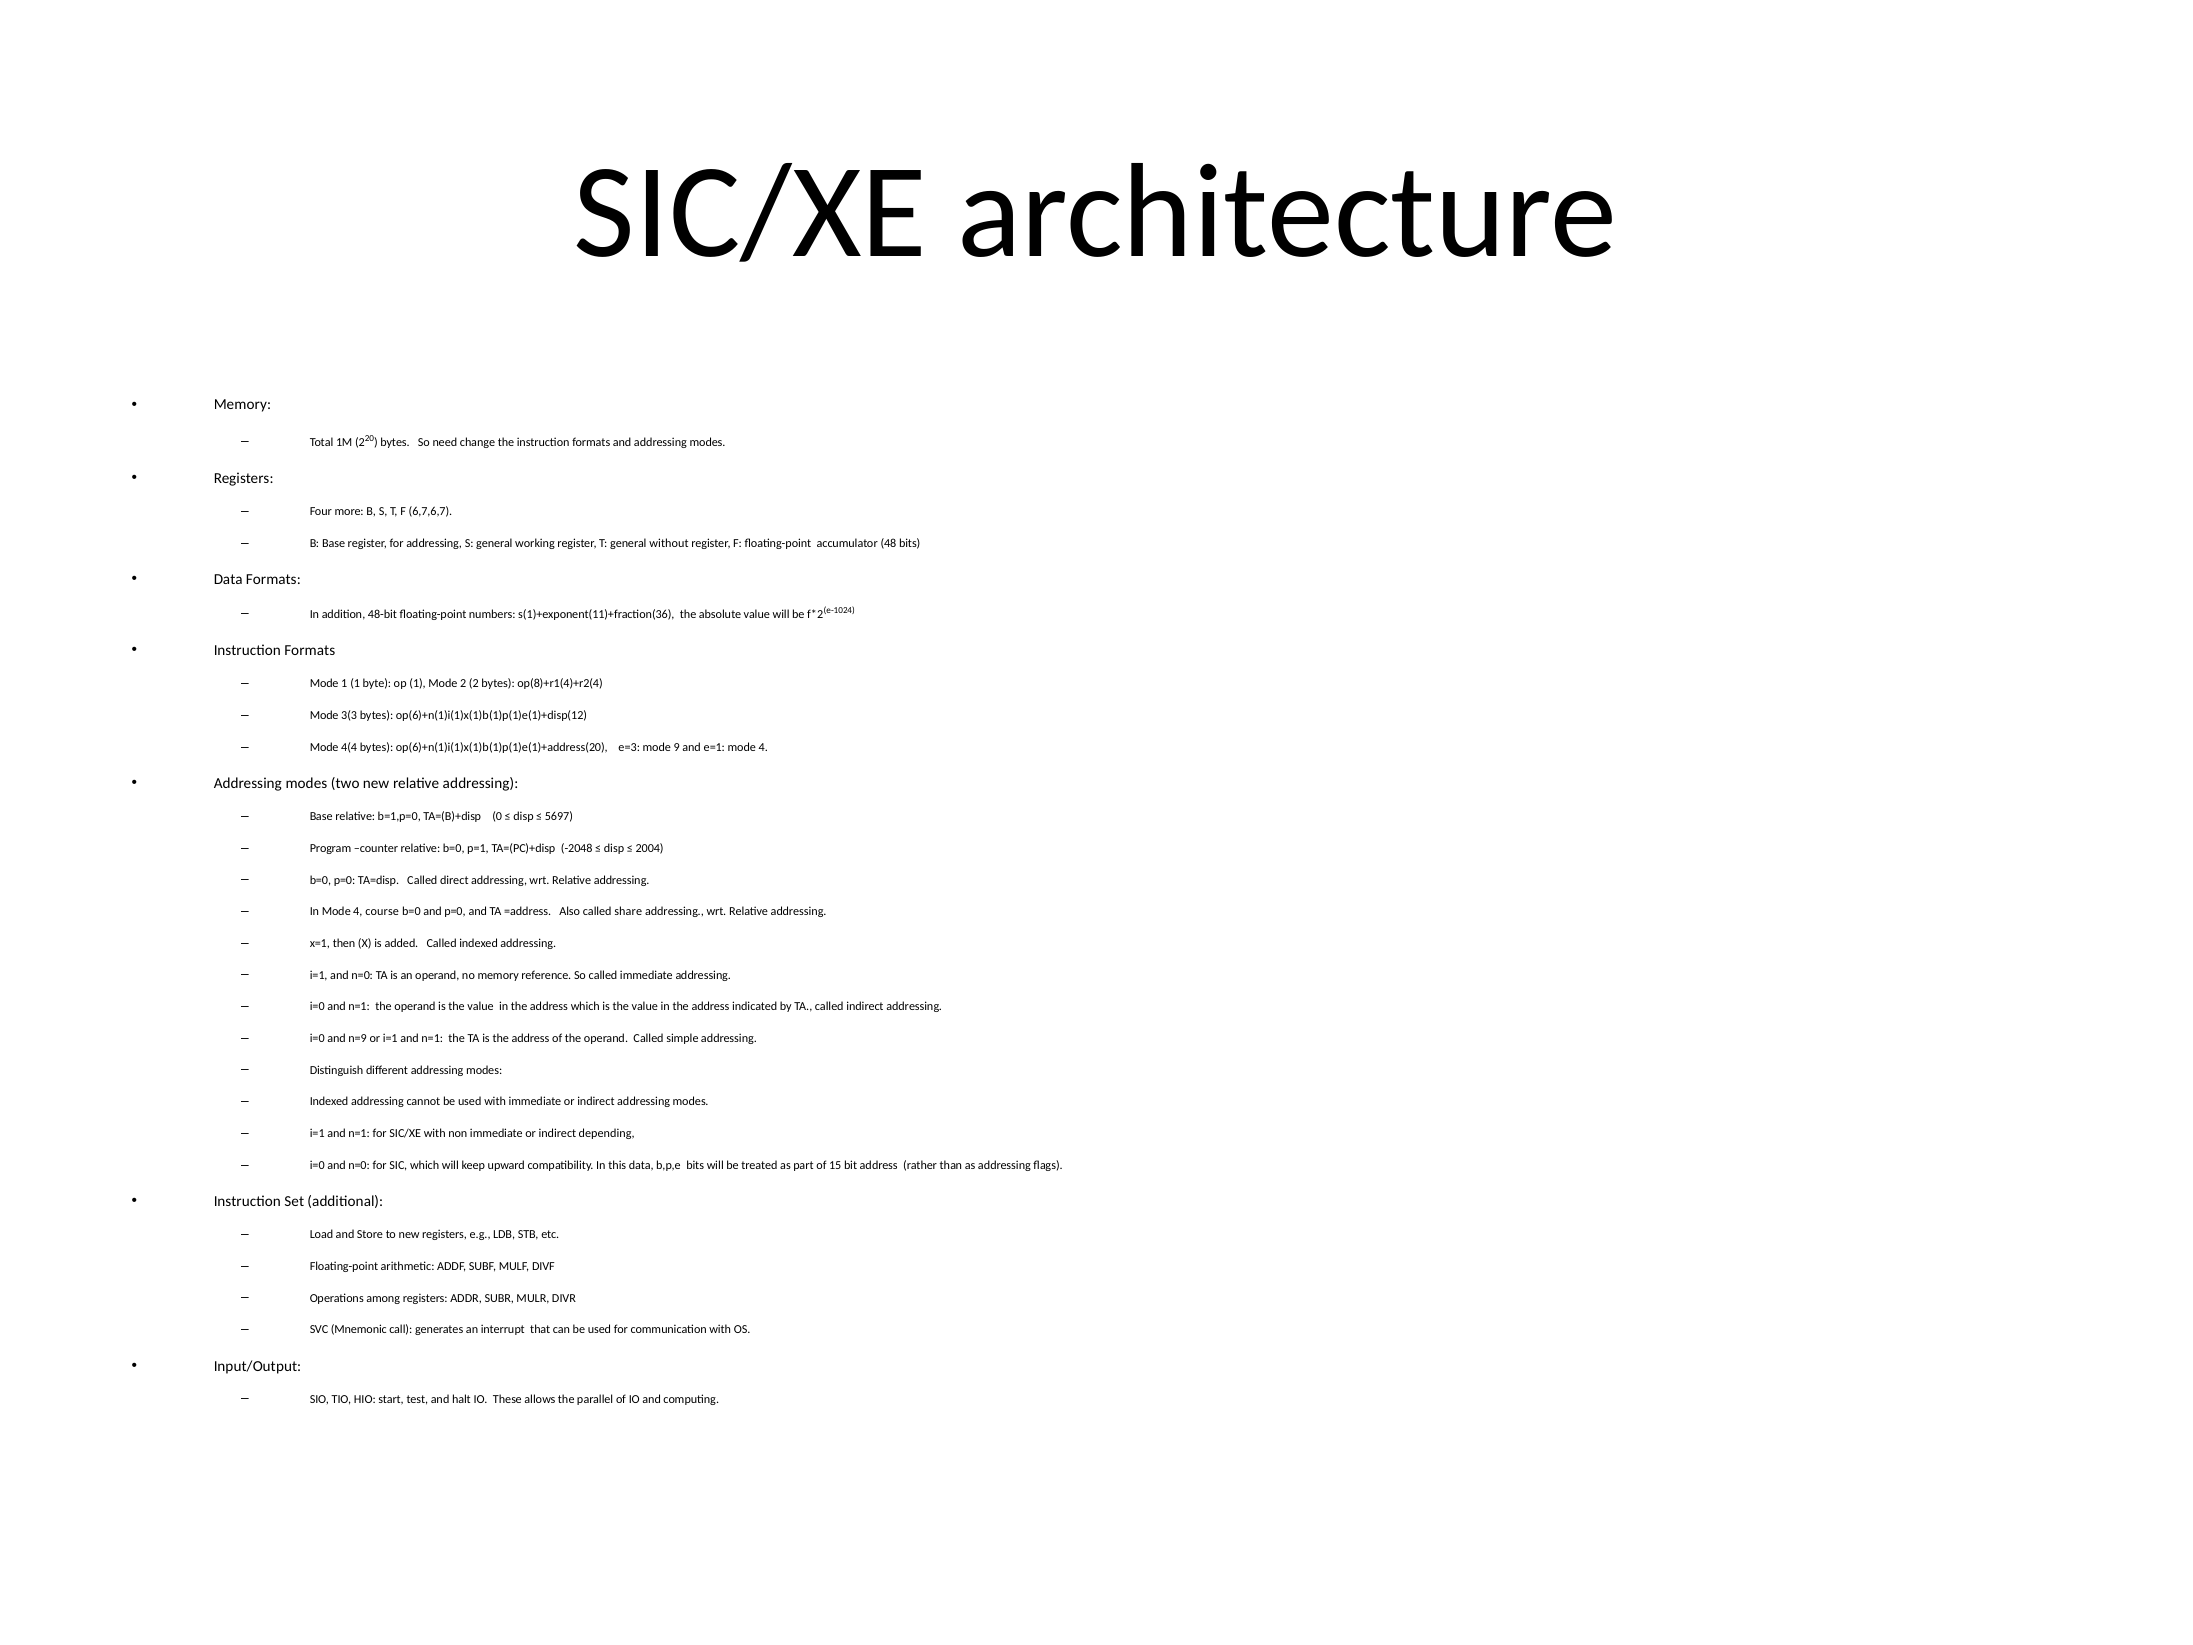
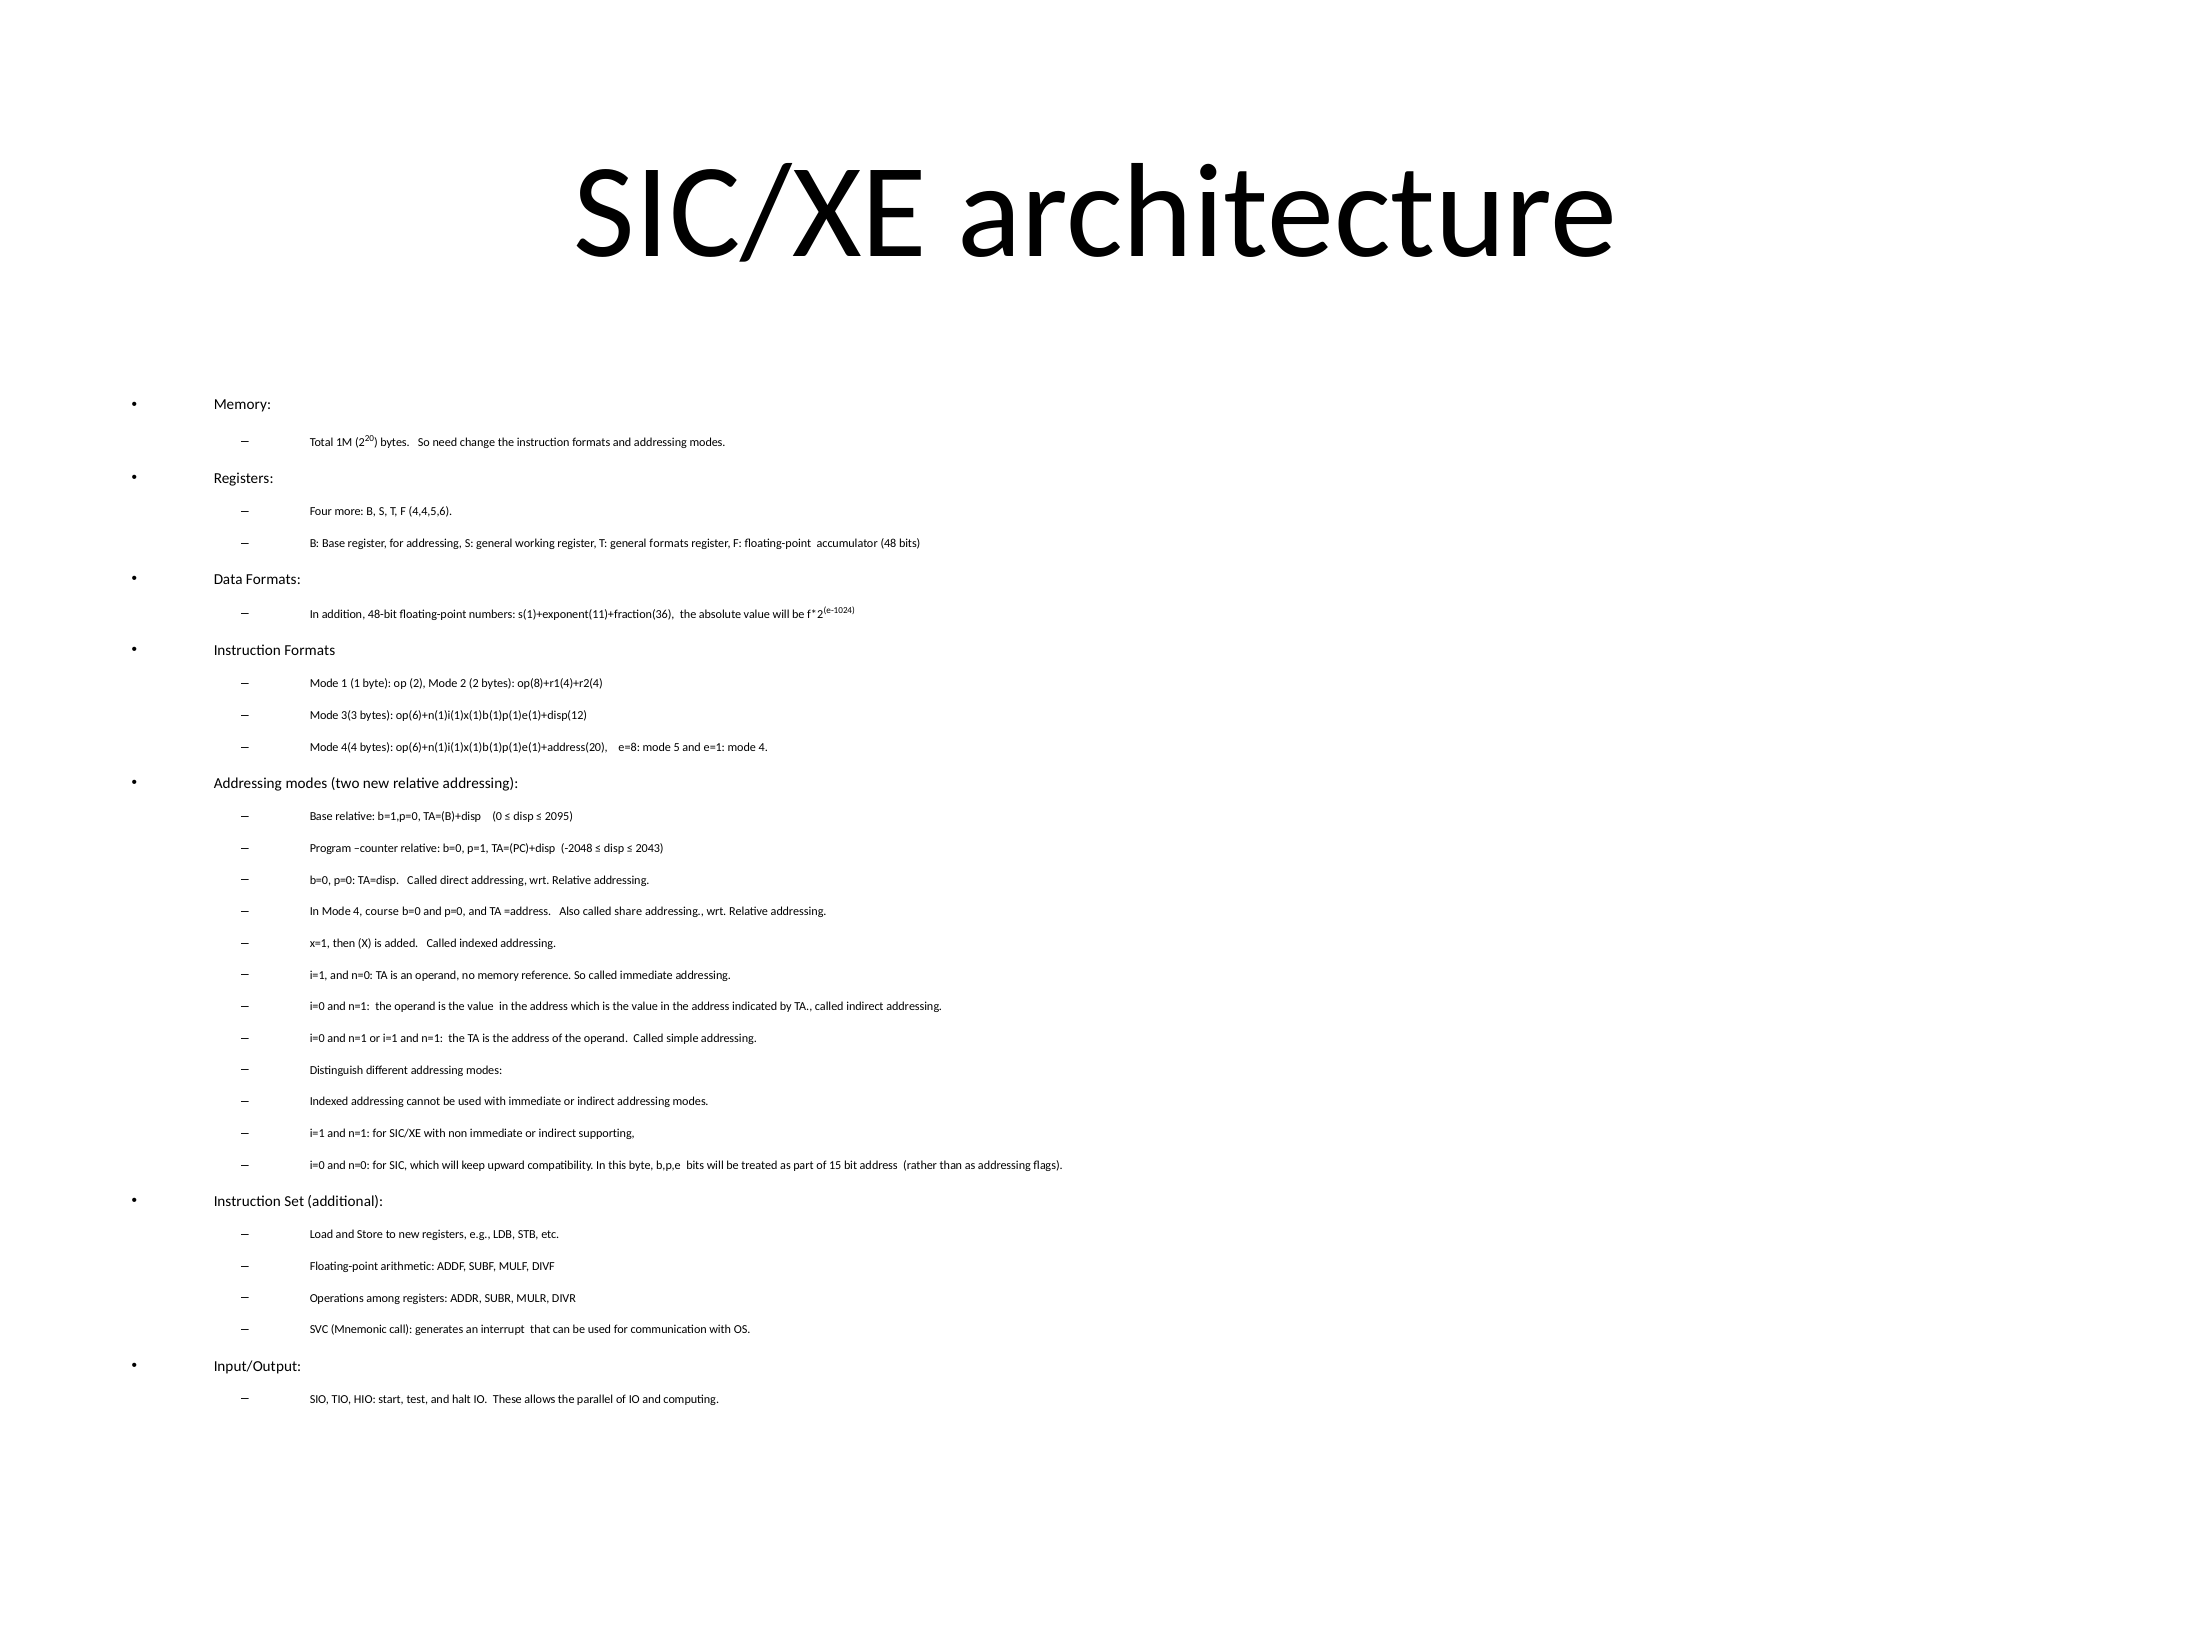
6,7,6,7: 6,7,6,7 -> 4,4,5,6
general without: without -> formats
op 1: 1 -> 2
e=3: e=3 -> e=8
9: 9 -> 5
5697: 5697 -> 2095
2004: 2004 -> 2043
n=9 at (358, 1038): n=9 -> n=1
depending: depending -> supporting
this data: data -> byte
